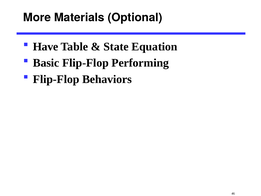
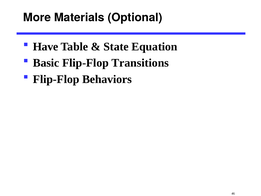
Performing: Performing -> Transitions
